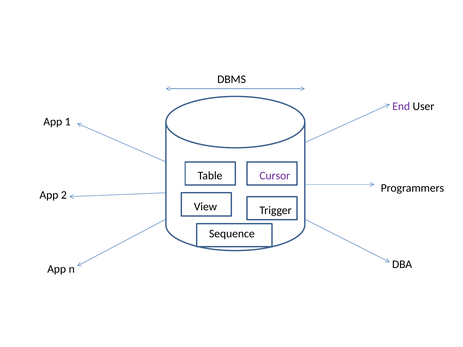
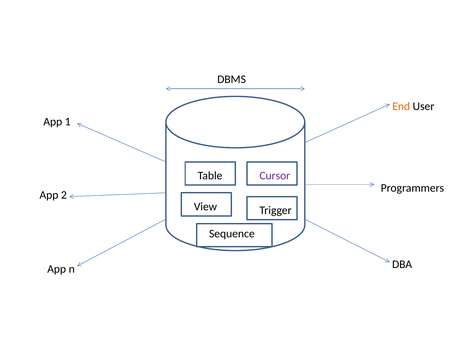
End colour: purple -> orange
